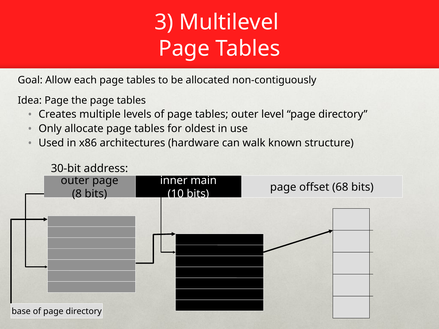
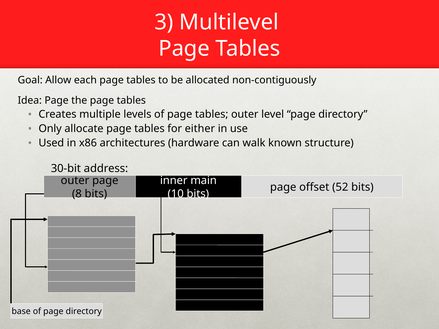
oldest: oldest -> either
68: 68 -> 52
